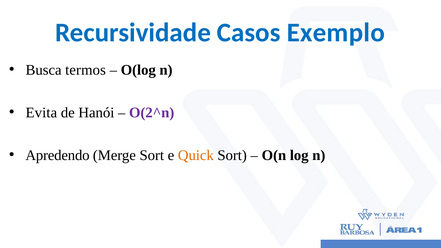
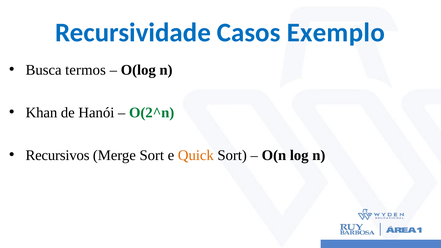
Evita: Evita -> Khan
O(2^n colour: purple -> green
Apredendo: Apredendo -> Recursivos
